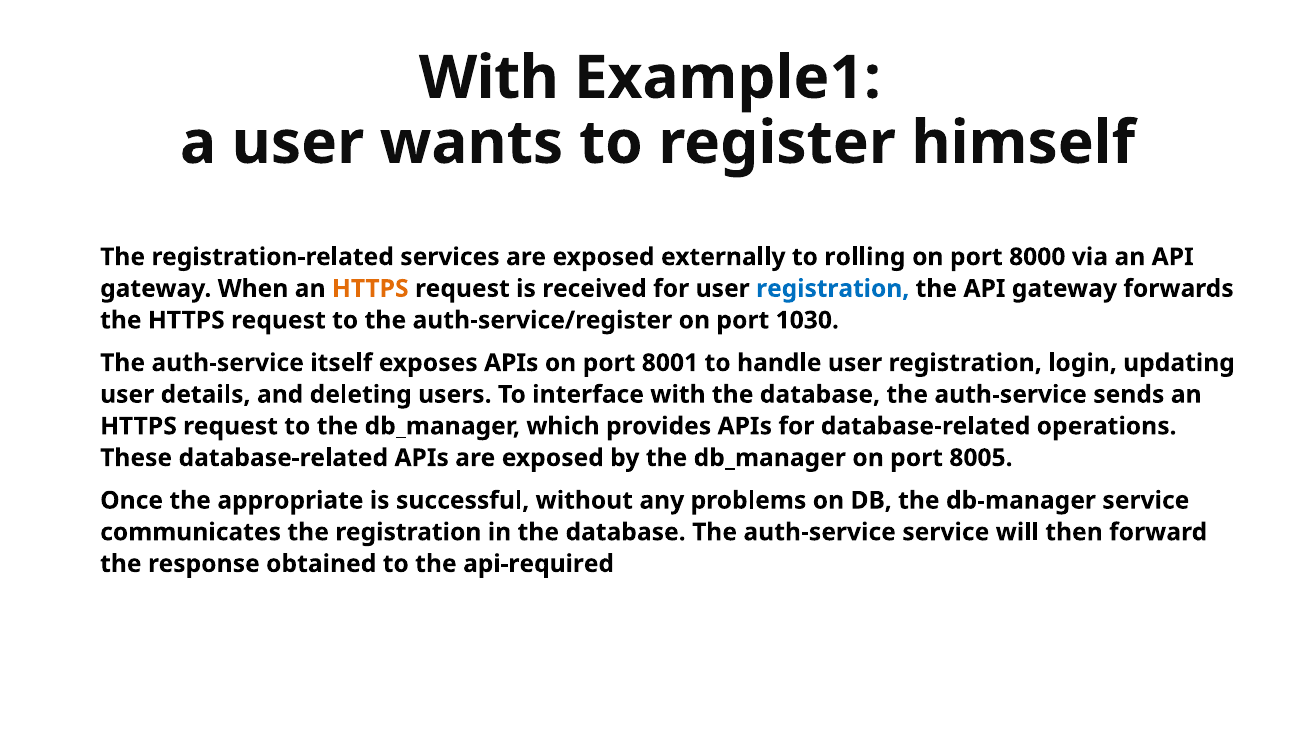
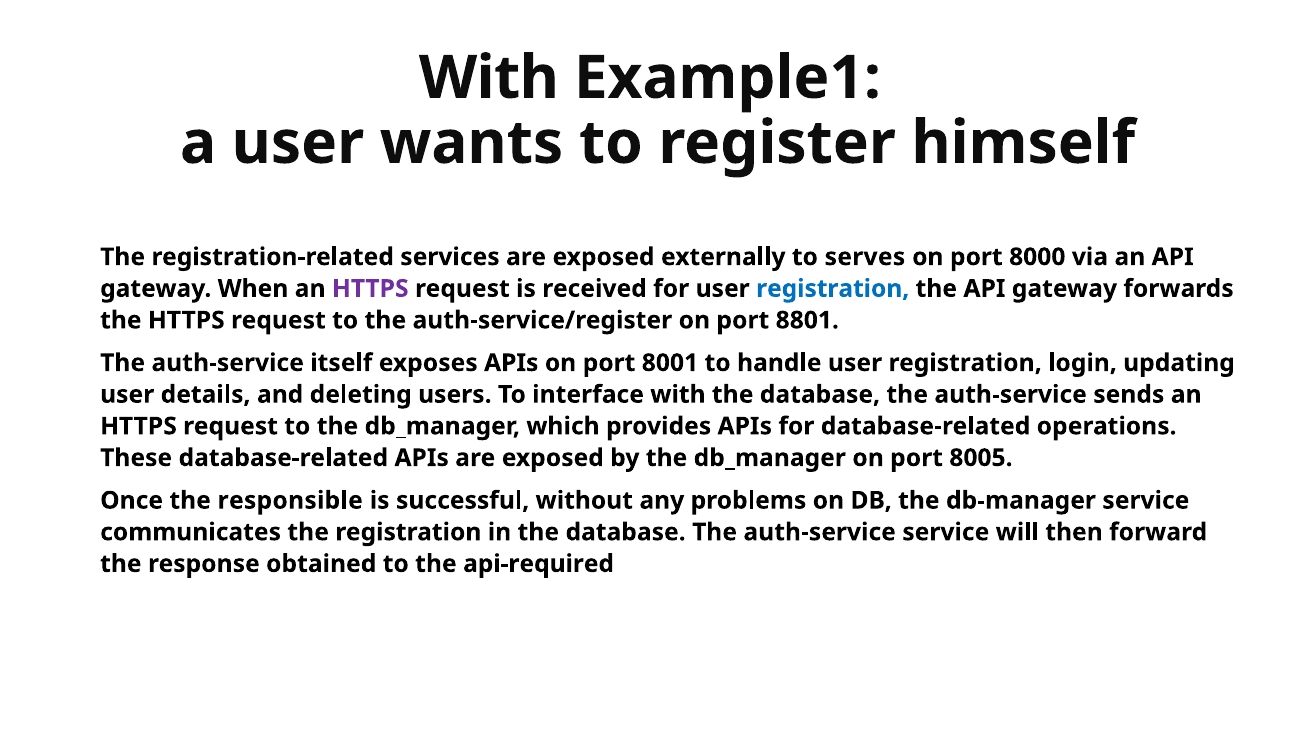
rolling: rolling -> serves
HTTPS at (370, 289) colour: orange -> purple
1030: 1030 -> 8801
appropriate: appropriate -> responsible
